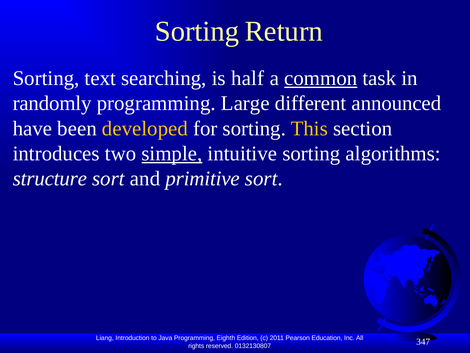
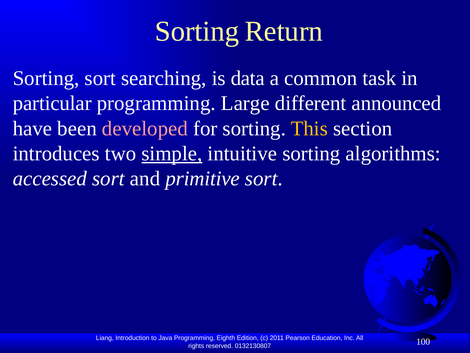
Sorting text: text -> sort
half: half -> data
common underline: present -> none
randomly: randomly -> particular
developed colour: yellow -> pink
structure: structure -> accessed
347: 347 -> 100
